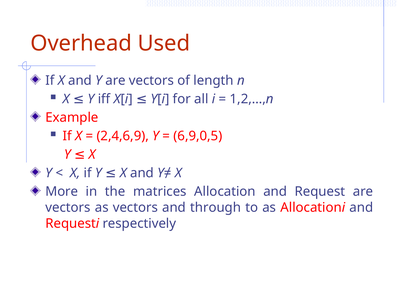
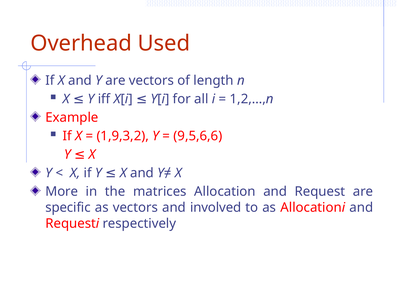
2,4,6,9: 2,4,6,9 -> 1,9,3,2
6,9,0,5: 6,9,0,5 -> 9,5,6,6
vectors at (68, 207): vectors -> specific
through: through -> involved
